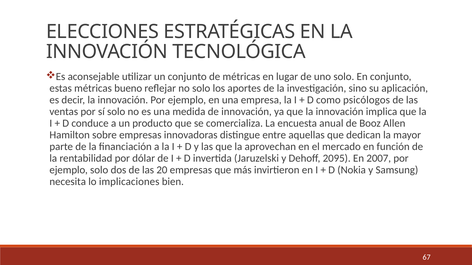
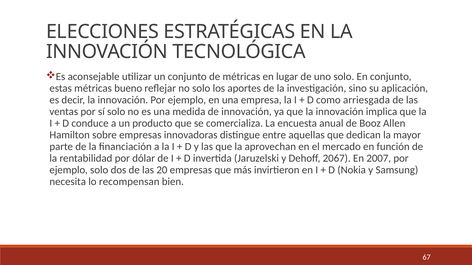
psicólogos: psicólogos -> arriesgada
2095: 2095 -> 2067
implicaciones: implicaciones -> recompensan
